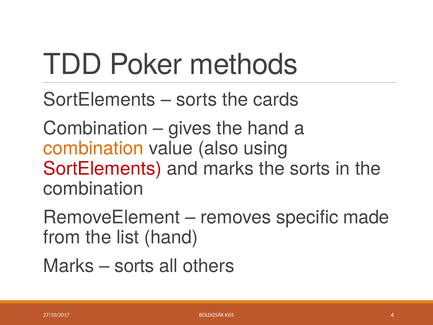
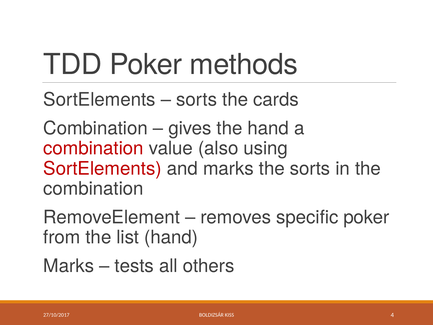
combination at (93, 148) colour: orange -> red
specific made: made -> poker
sorts at (134, 266): sorts -> tests
